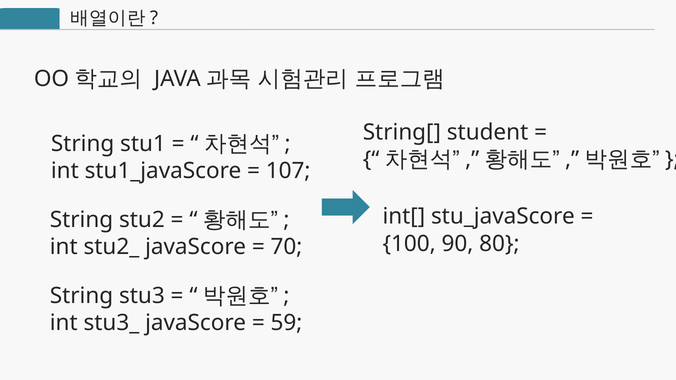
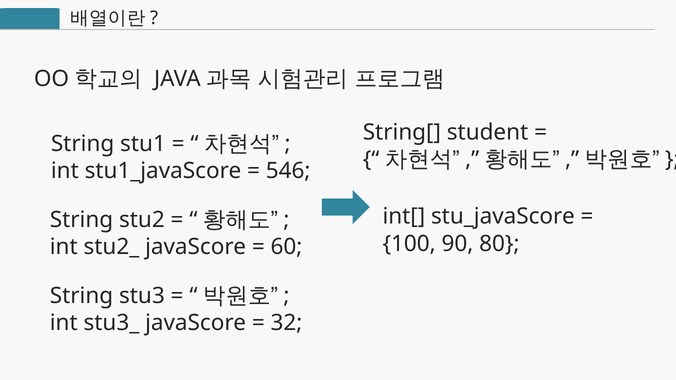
107: 107 -> 546
70: 70 -> 60
59: 59 -> 32
